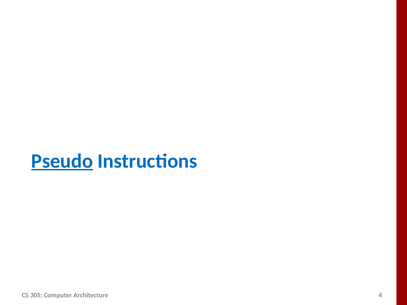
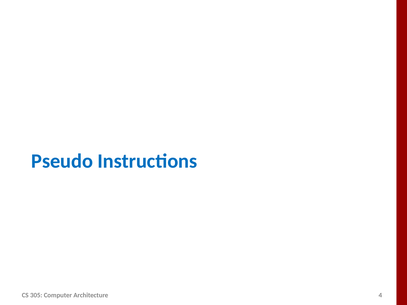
Pseudo underline: present -> none
